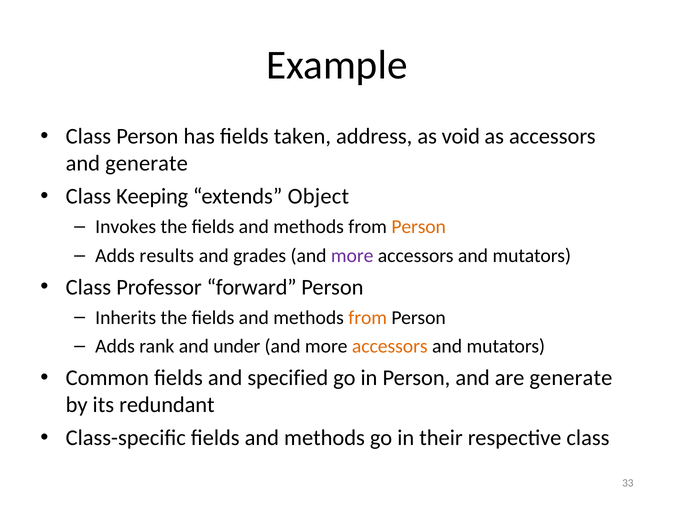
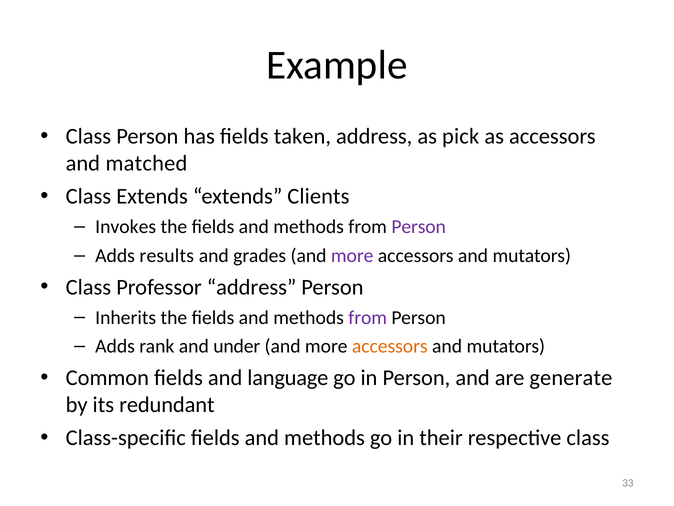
void: void -> pick
and generate: generate -> matched
Class Keeping: Keeping -> Extends
Object: Object -> Clients
Person at (419, 227) colour: orange -> purple
Professor forward: forward -> address
from at (368, 317) colour: orange -> purple
specified: specified -> language
